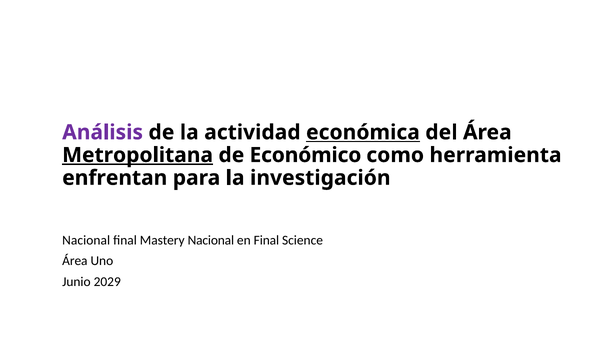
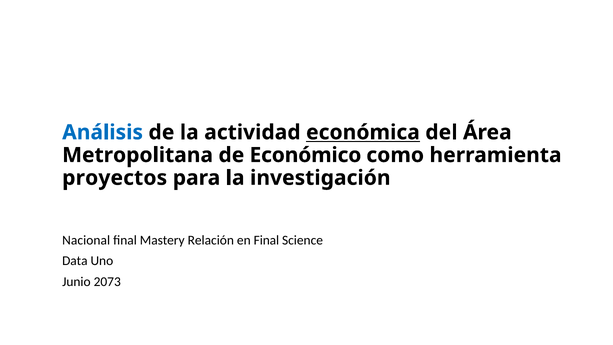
Análisis colour: purple -> blue
Metropolitana underline: present -> none
enfrentan: enfrentan -> proyectos
Mastery Nacional: Nacional -> Relación
Área at (75, 261): Área -> Data
2029: 2029 -> 2073
